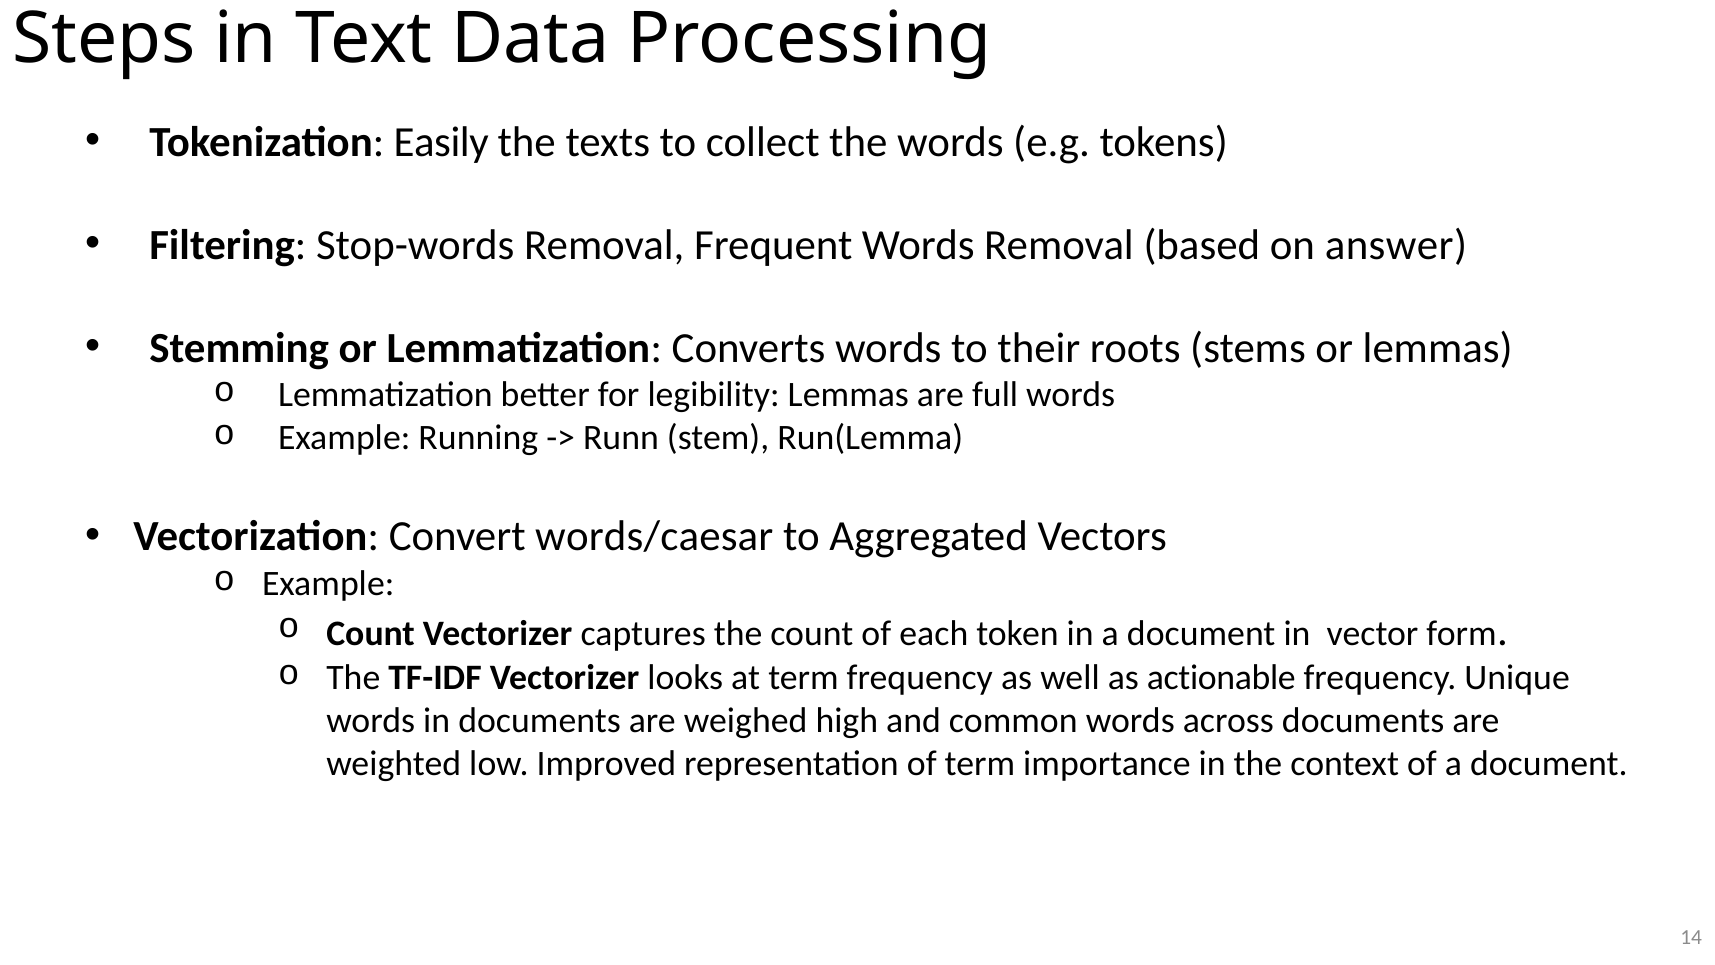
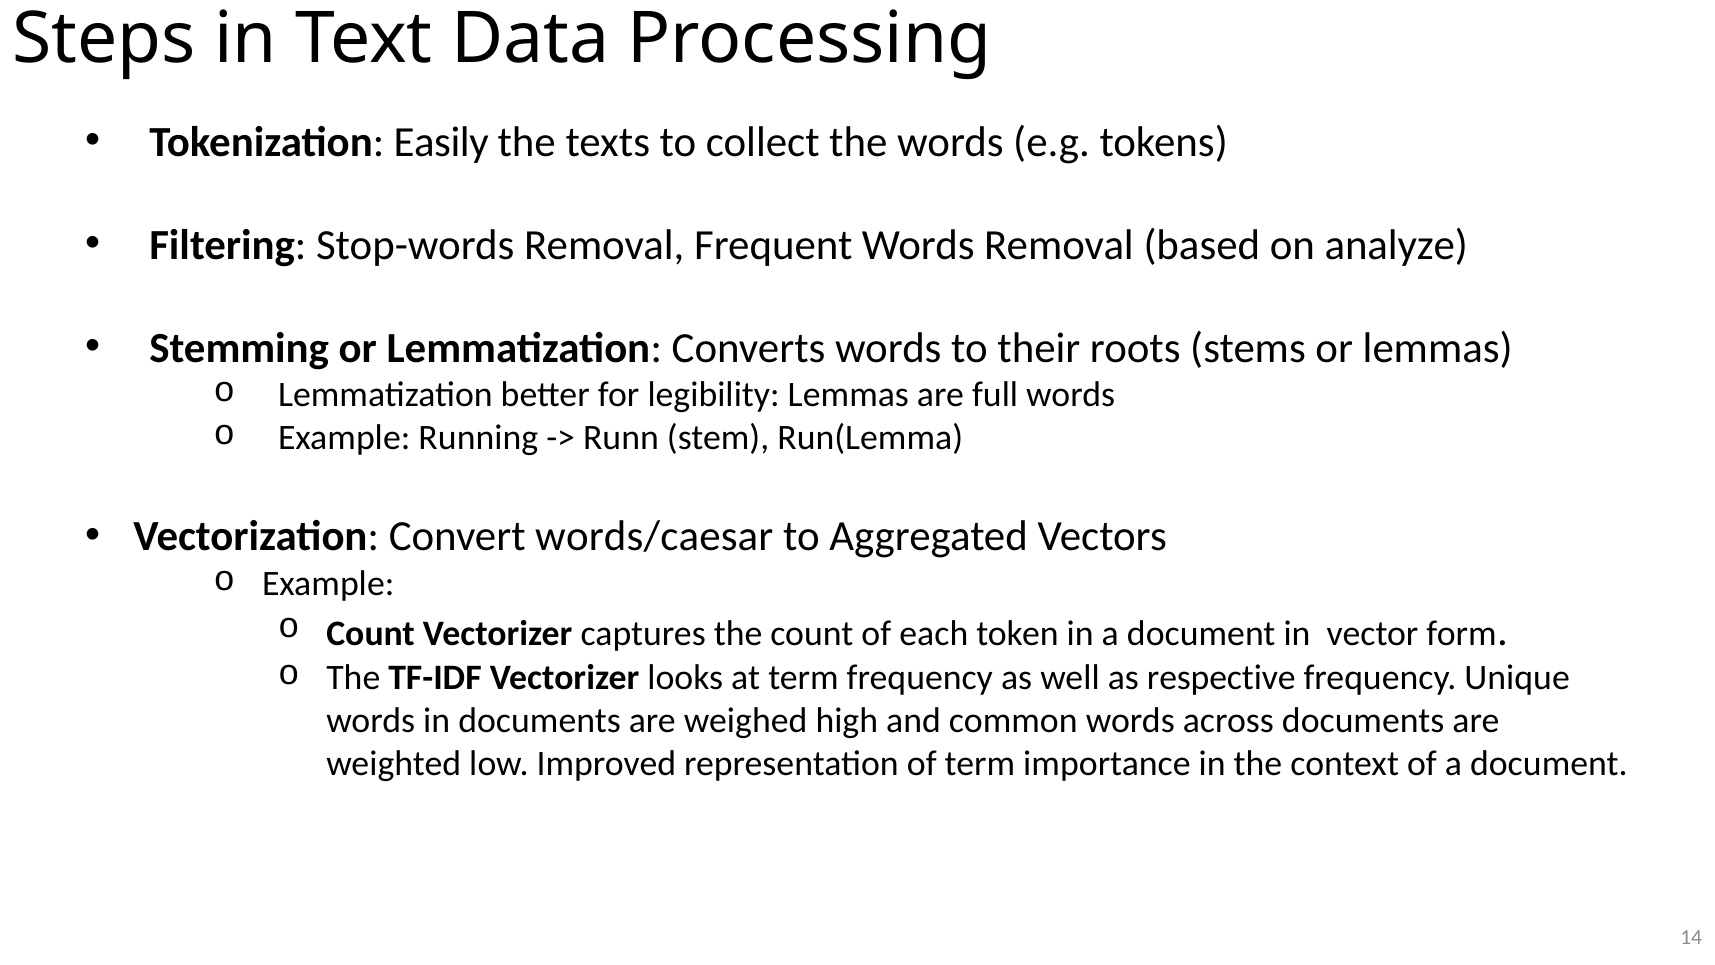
answer: answer -> analyze
actionable: actionable -> respective
